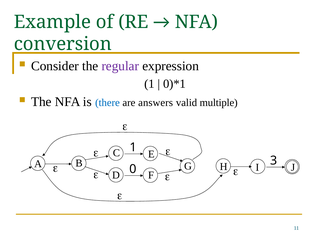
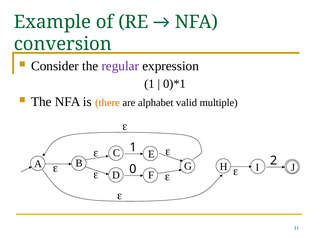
there colour: blue -> orange
answers: answers -> alphabet
3: 3 -> 2
